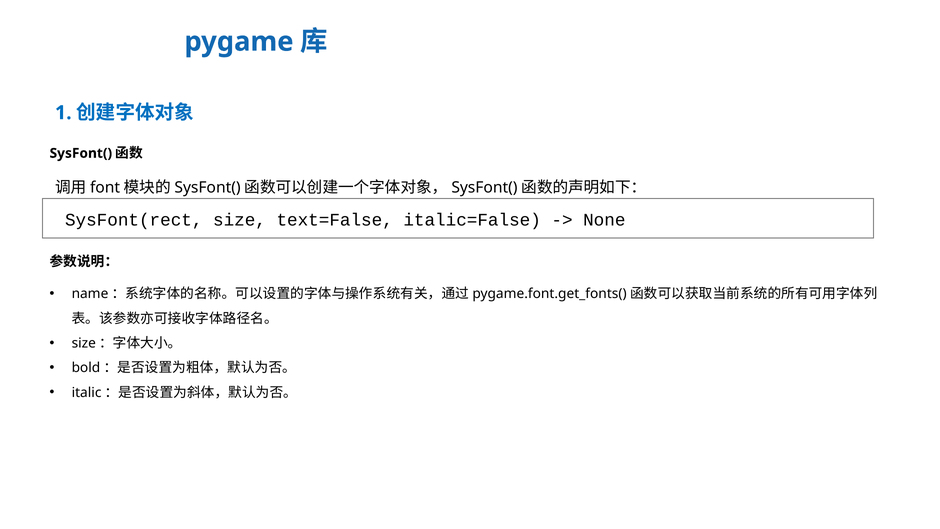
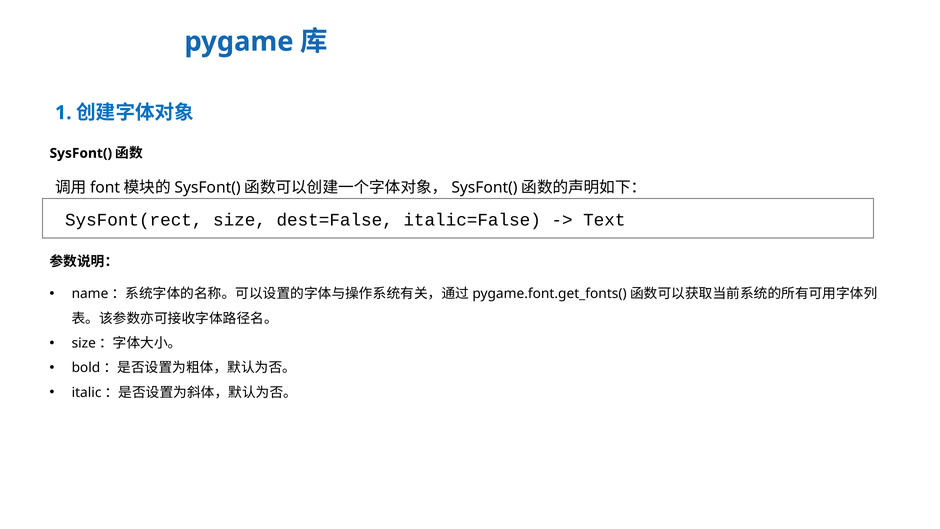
text=False: text=False -> dest=False
None: None -> Text
